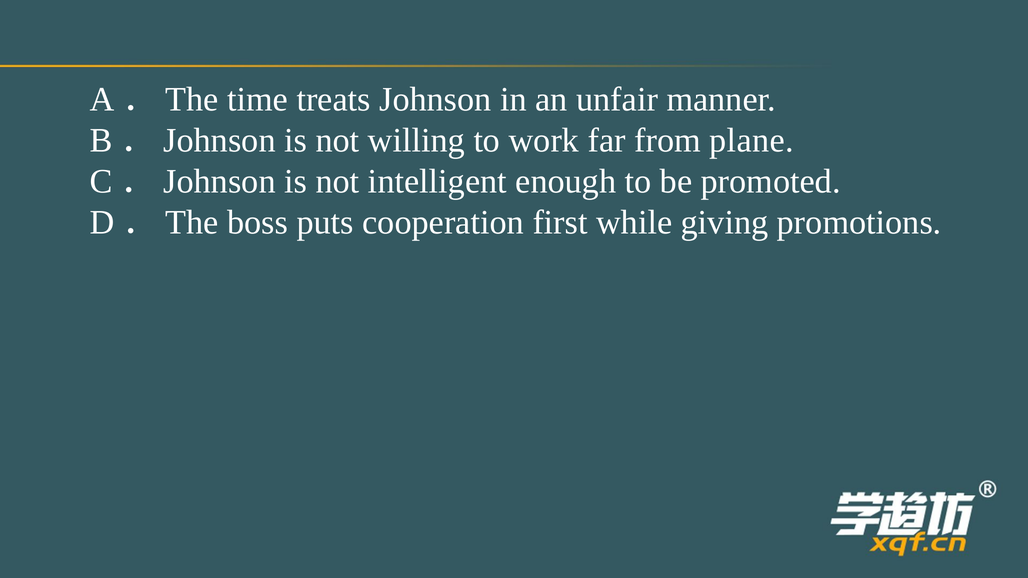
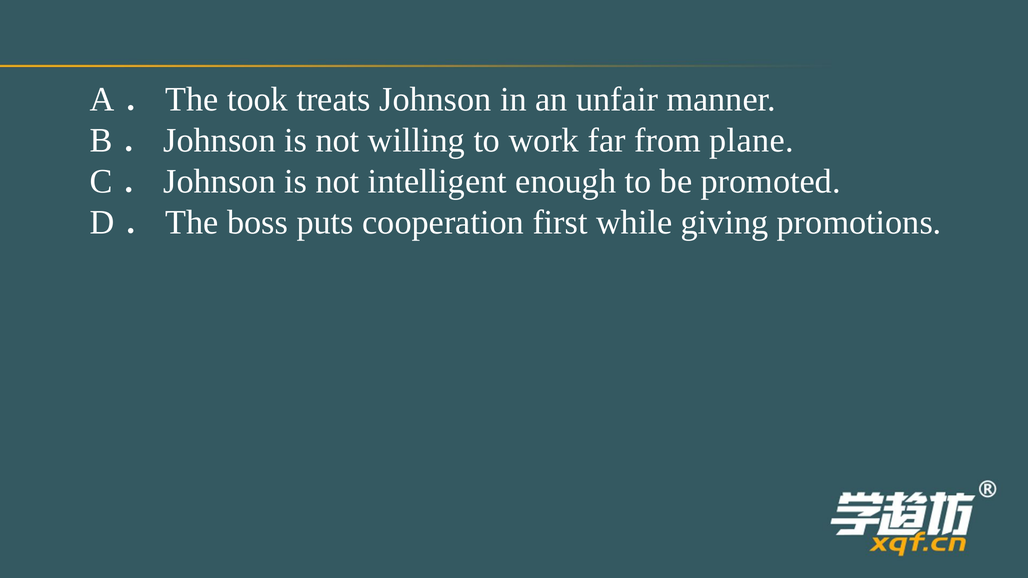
time: time -> took
